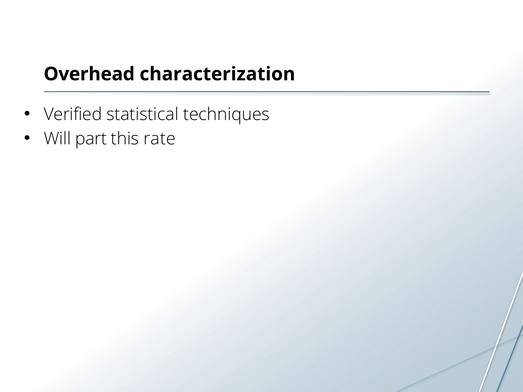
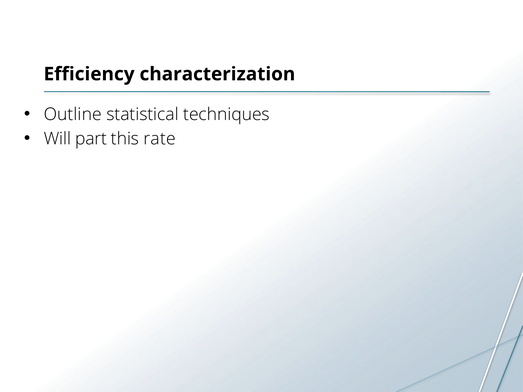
Overhead: Overhead -> Efficiency
Verified: Verified -> Outline
